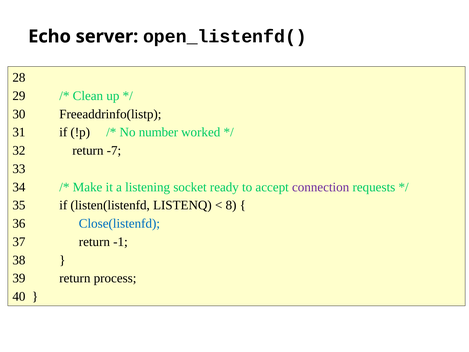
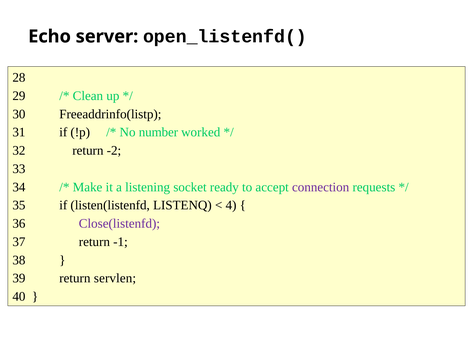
-7: -7 -> -2
8: 8 -> 4
Close(listenfd colour: blue -> purple
process: process -> servlen
